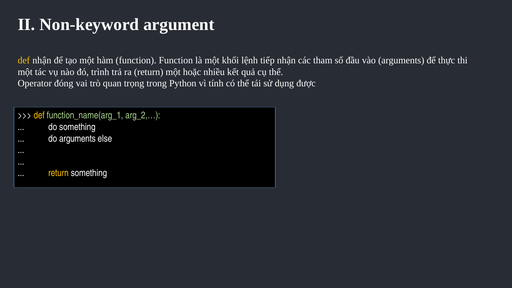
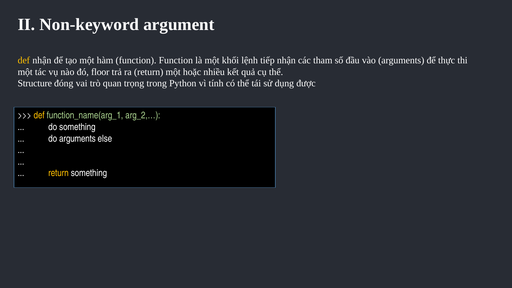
trình: trình -> floor
Operator: Operator -> Structure
